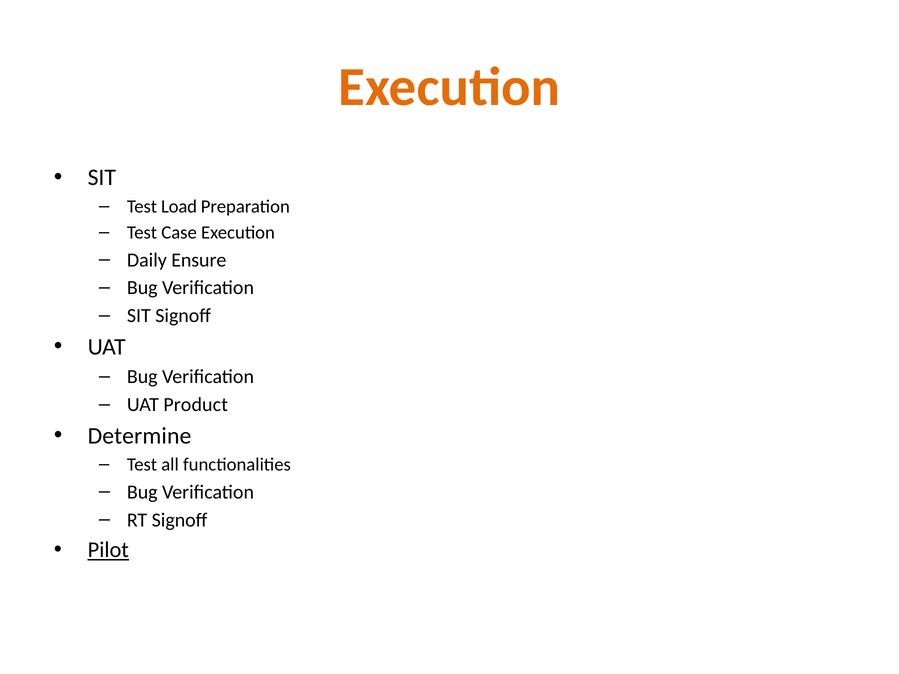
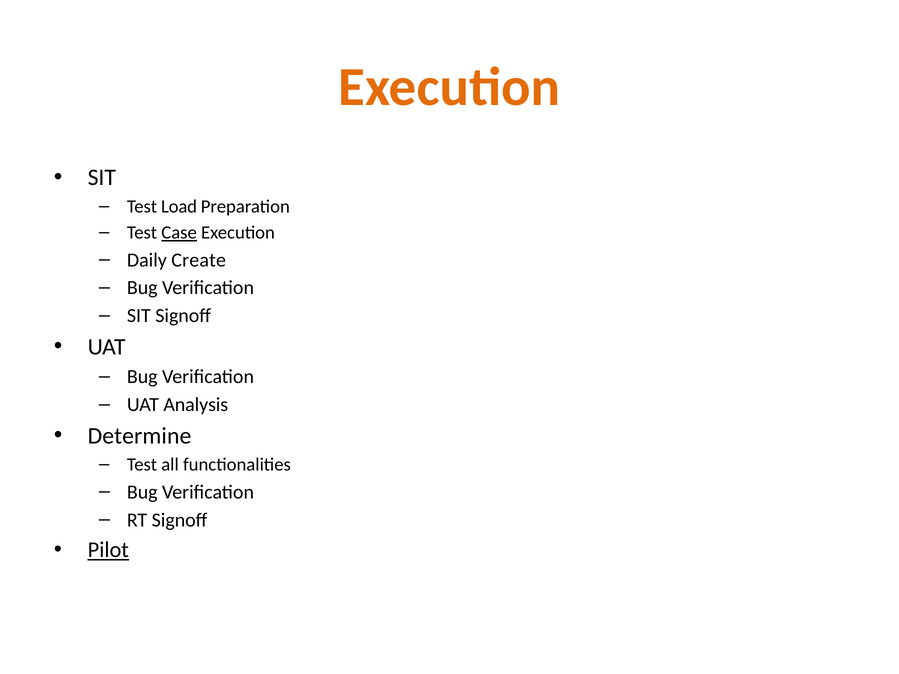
Case underline: none -> present
Ensure: Ensure -> Create
Product: Product -> Analysis
